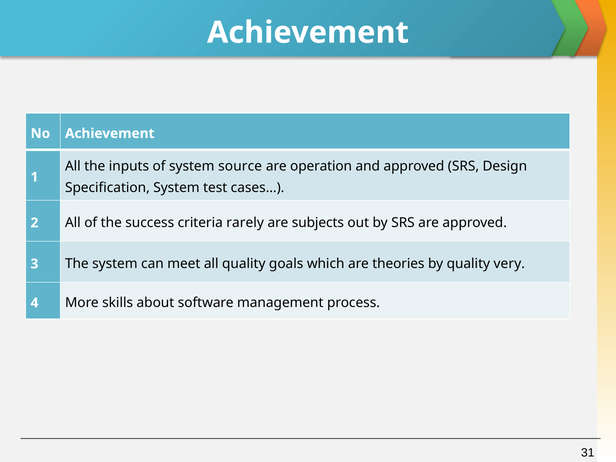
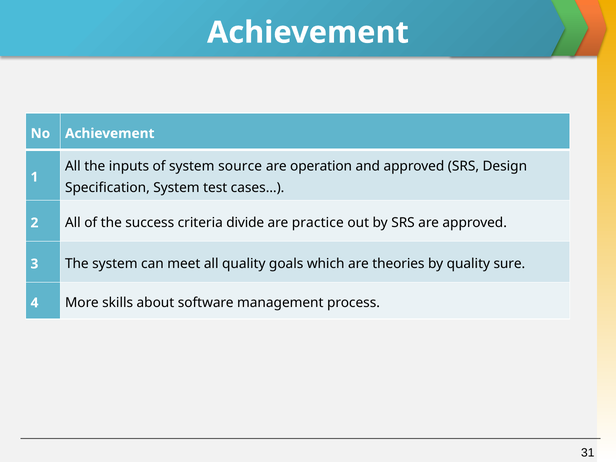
rarely: rarely -> divide
subjects: subjects -> practice
very: very -> sure
